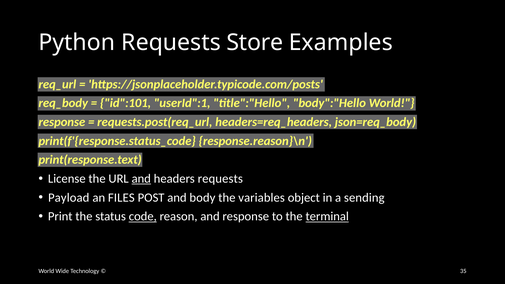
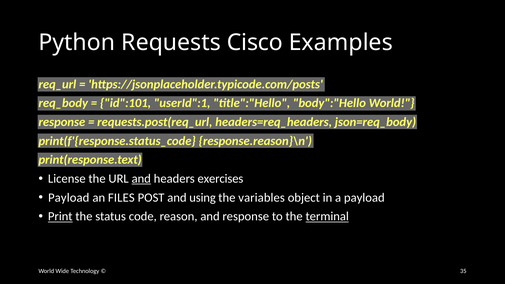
Store: Store -> Cisco
headers requests: requests -> exercises
body: body -> using
a sending: sending -> payload
Print underline: none -> present
code underline: present -> none
